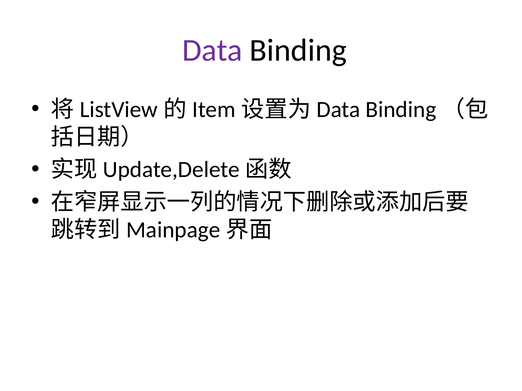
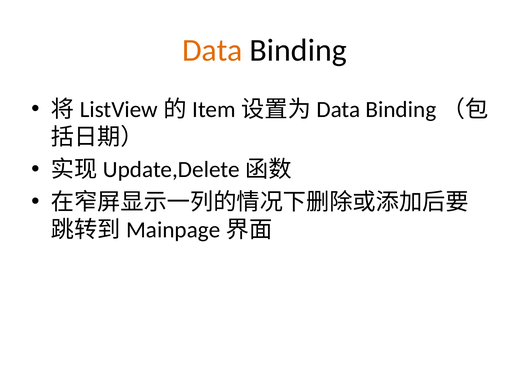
Data colour: purple -> orange
